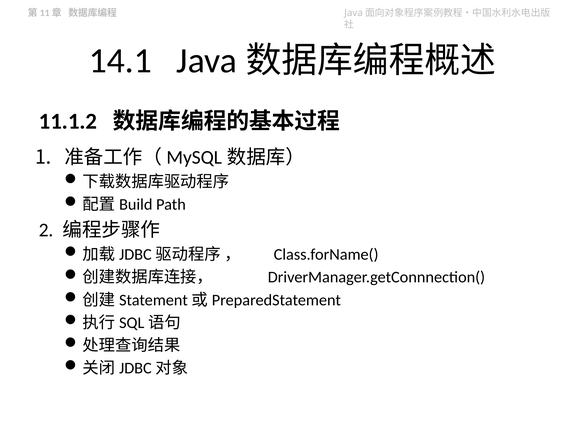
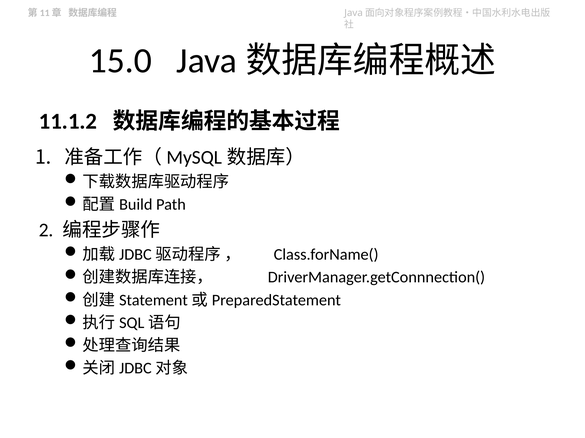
14.1: 14.1 -> 15.0
